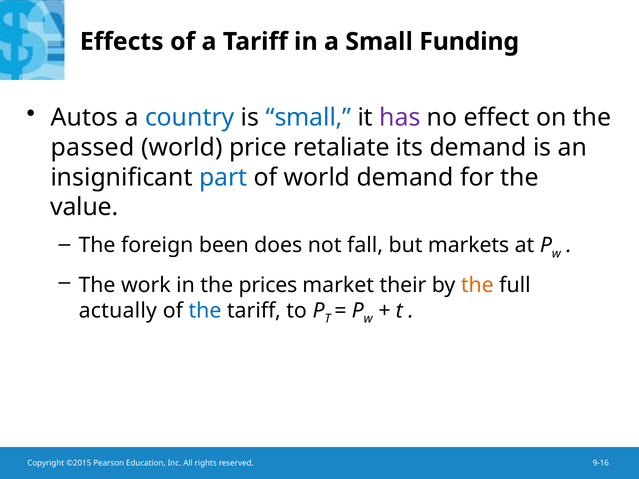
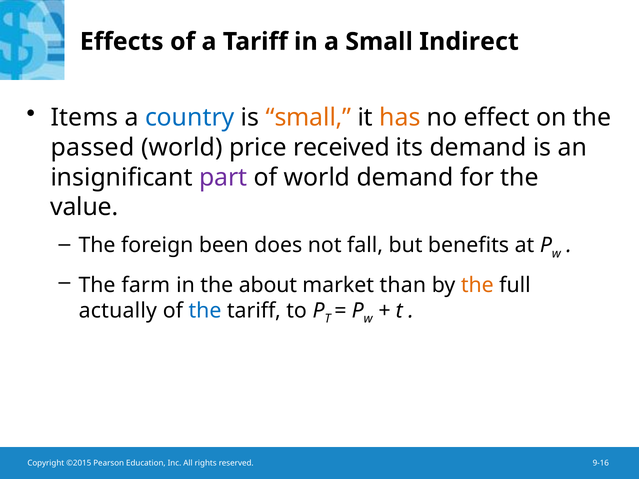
Funding: Funding -> Indirect
Autos: Autos -> Items
small at (308, 118) colour: blue -> orange
has colour: purple -> orange
retaliate: retaliate -> received
part colour: blue -> purple
markets: markets -> benefits
work: work -> farm
prices: prices -> about
their: their -> than
